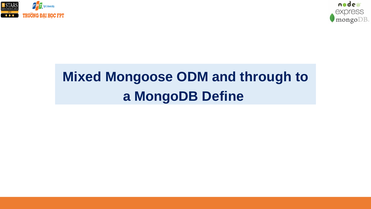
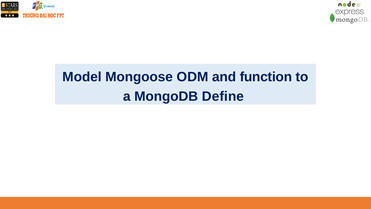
Mixed: Mixed -> Model
through: through -> function
